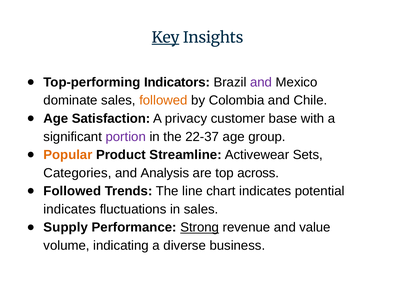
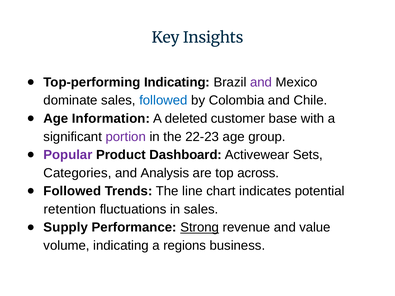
Key underline: present -> none
Top-performing Indicators: Indicators -> Indicating
followed at (163, 100) colour: orange -> blue
Satisfaction: Satisfaction -> Information
privacy: privacy -> deleted
22-37: 22-37 -> 22-23
Popular colour: orange -> purple
Streamline: Streamline -> Dashboard
indicates at (70, 209): indicates -> retention
diverse: diverse -> regions
